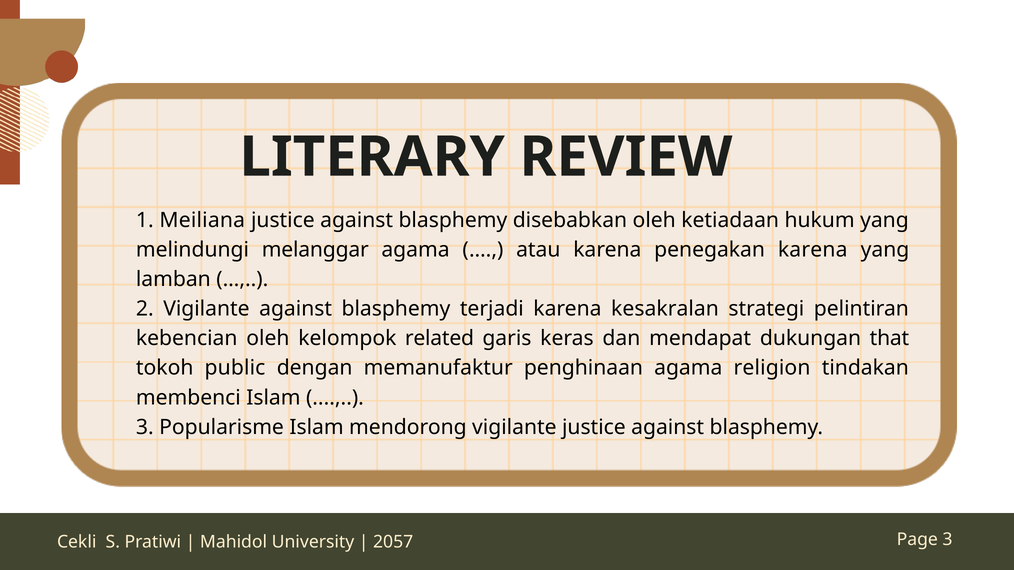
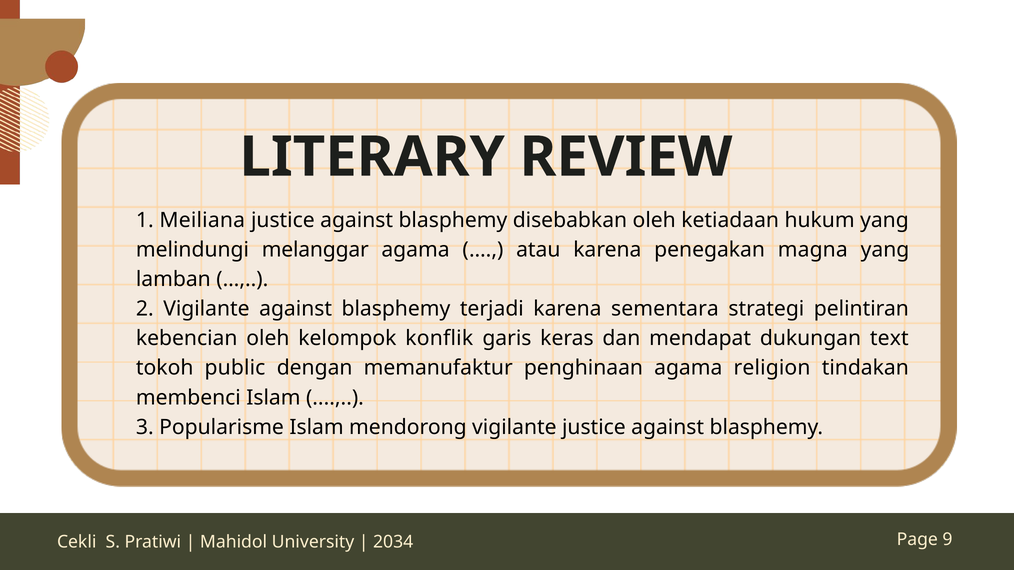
penegakan karena: karena -> magna
kesakralan: kesakralan -> sementara
related: related -> konflik
that: that -> text
2057: 2057 -> 2034
Page 3: 3 -> 9
